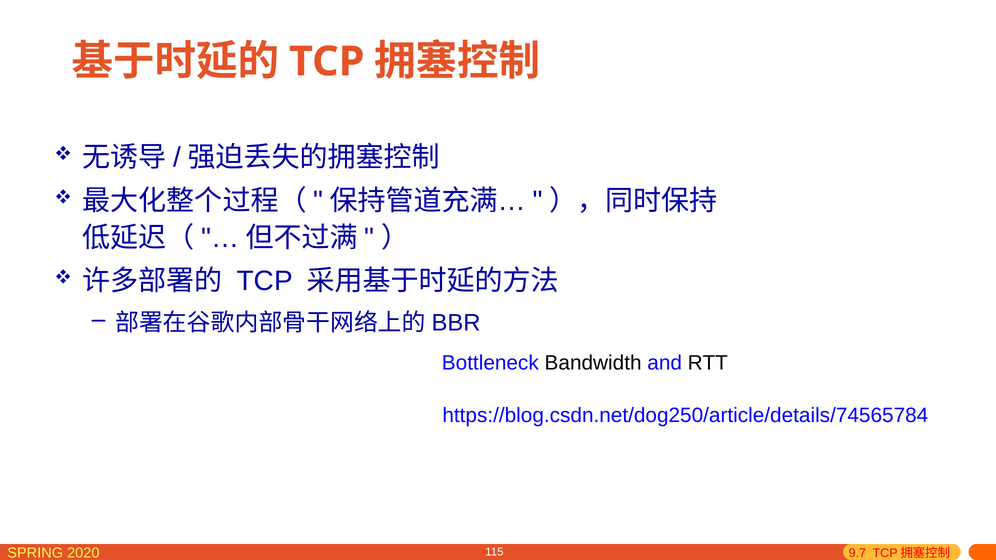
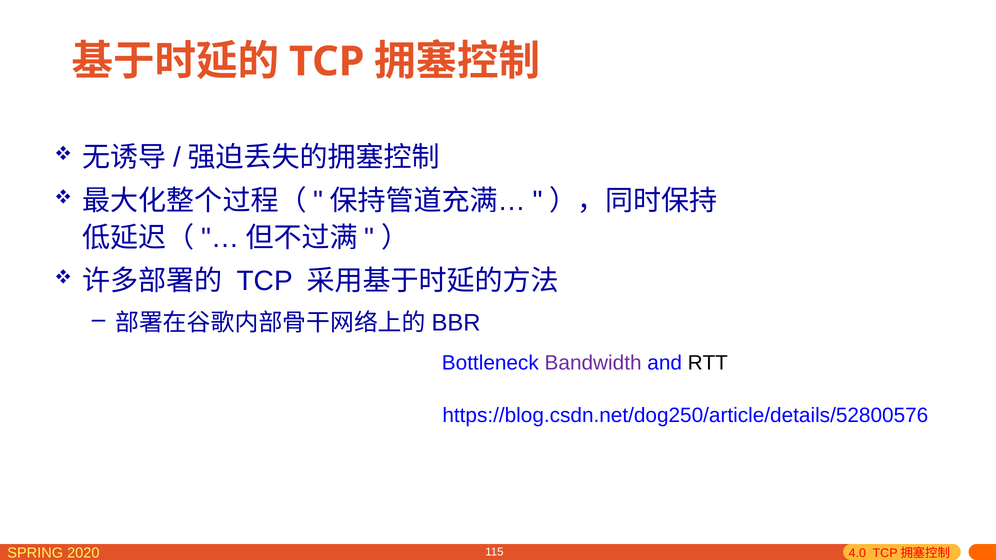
Bandwidth colour: black -> purple
https://blog.csdn.net/dog250/article/details/74565784: https://blog.csdn.net/dog250/article/details/74565784 -> https://blog.csdn.net/dog250/article/details/52800576
9.7: 9.7 -> 4.0
